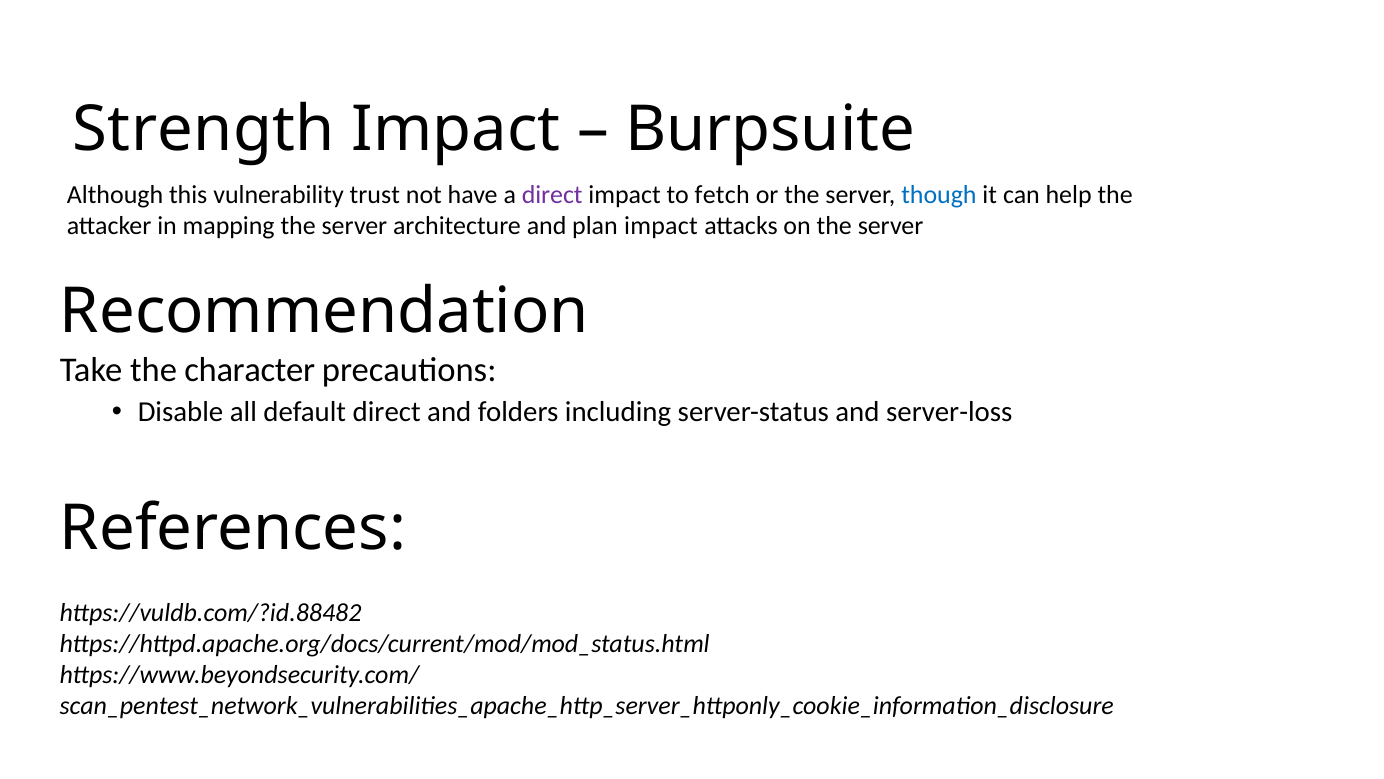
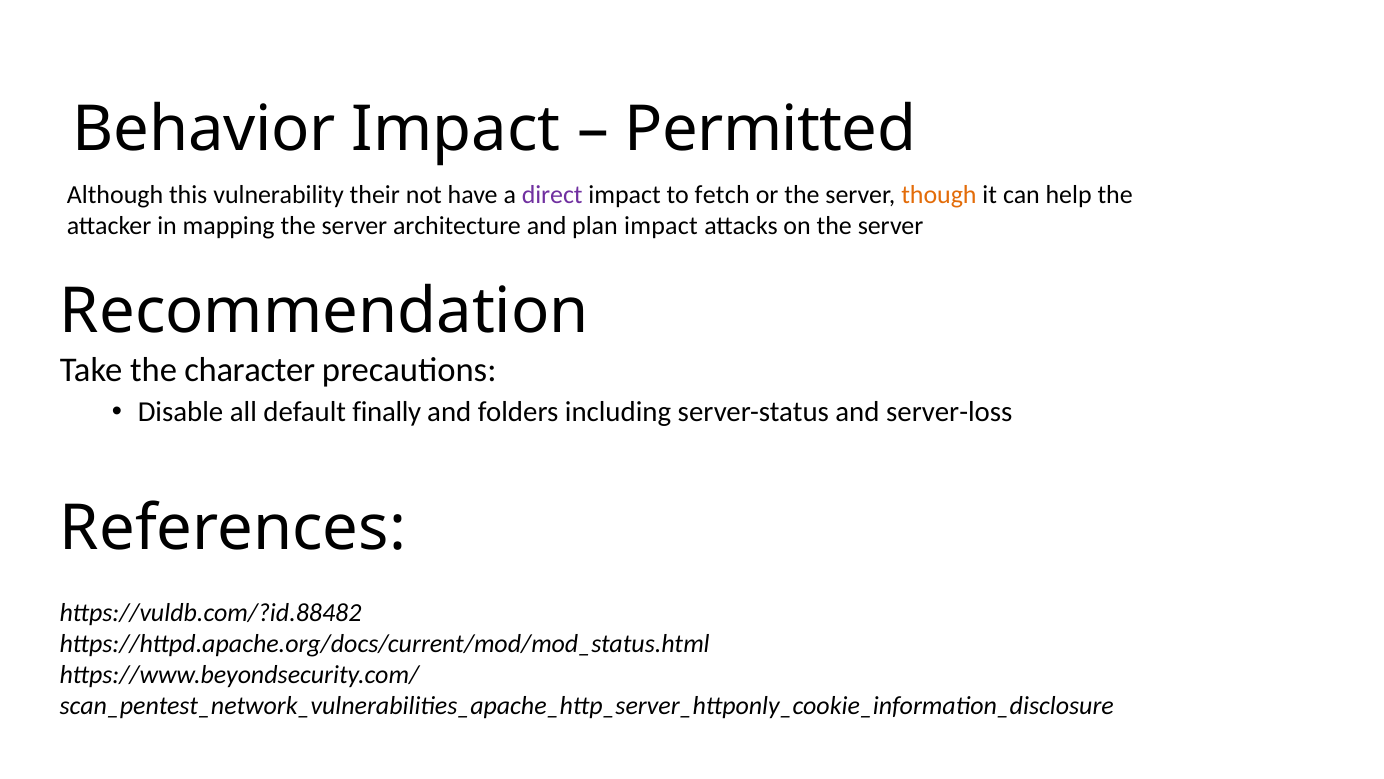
Strength: Strength -> Behavior
Burpsuite: Burpsuite -> Permitted
trust: trust -> their
though colour: blue -> orange
default direct: direct -> finally
